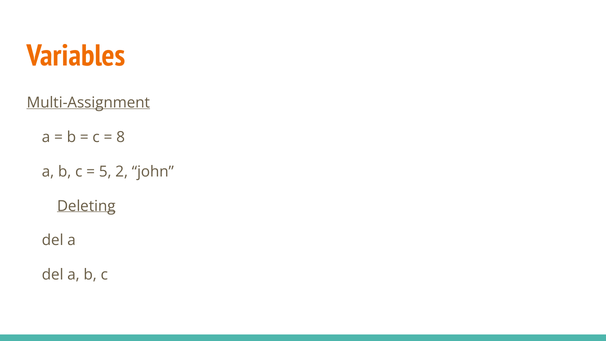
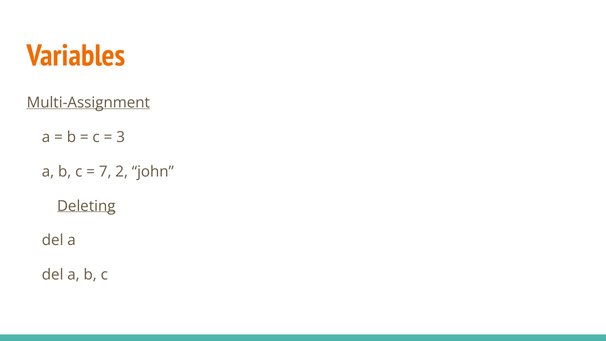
8: 8 -> 3
5: 5 -> 7
